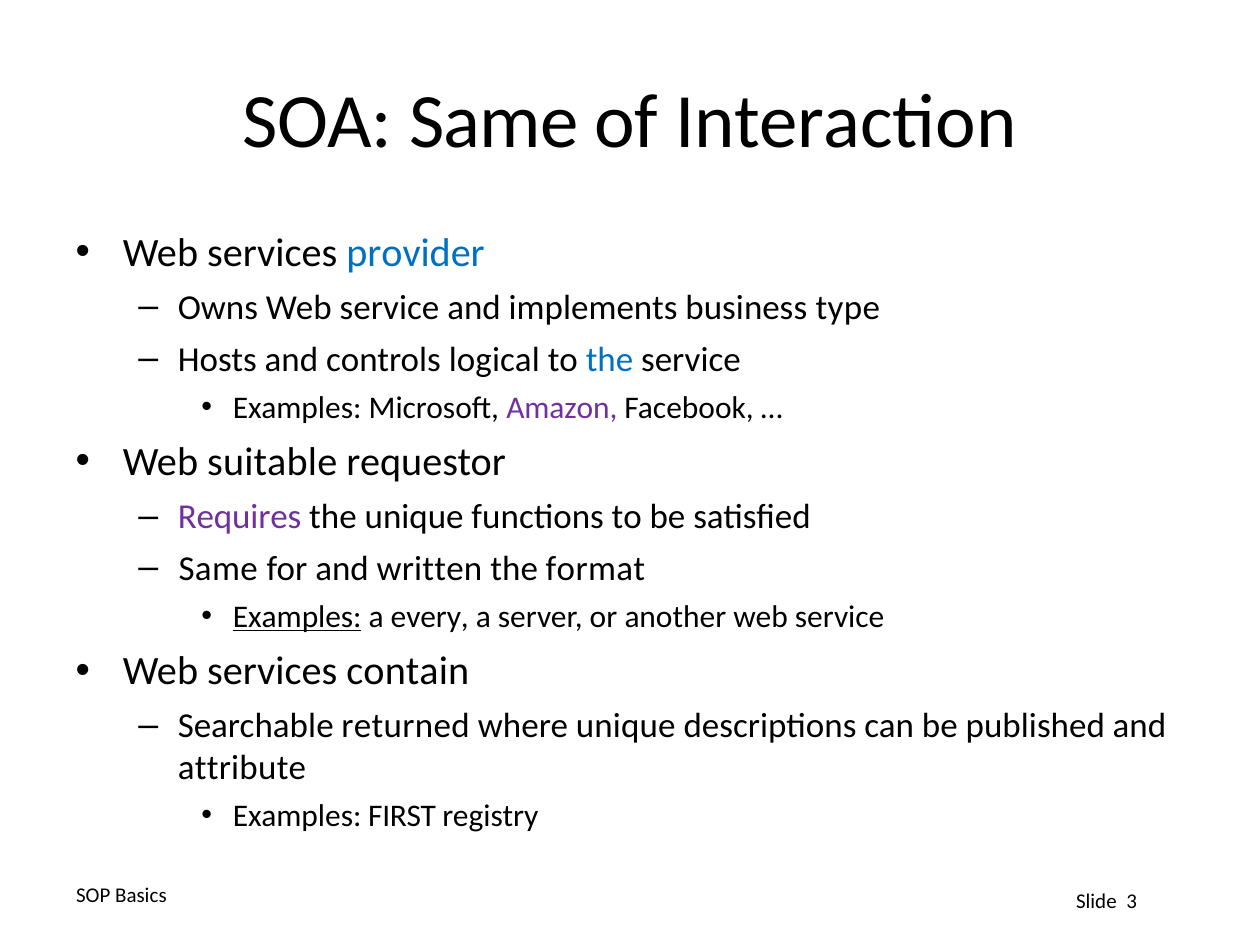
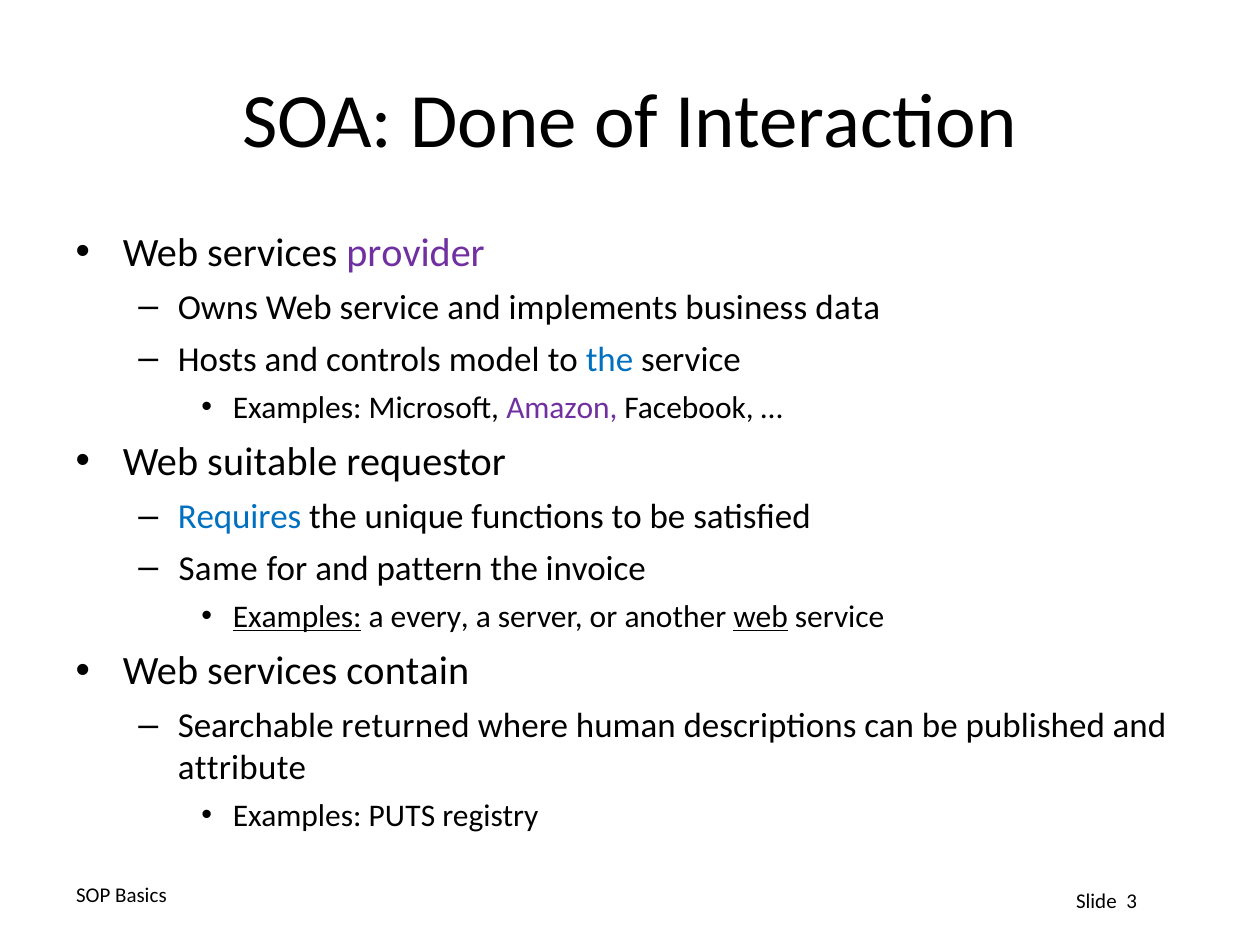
SOA Same: Same -> Done
provider colour: blue -> purple
type: type -> data
logical: logical -> model
Requires colour: purple -> blue
written: written -> pattern
format: format -> invoice
web at (761, 617) underline: none -> present
where unique: unique -> human
FIRST: FIRST -> PUTS
